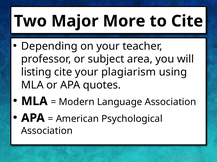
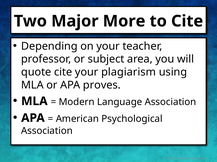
listing: listing -> quote
quotes: quotes -> proves
